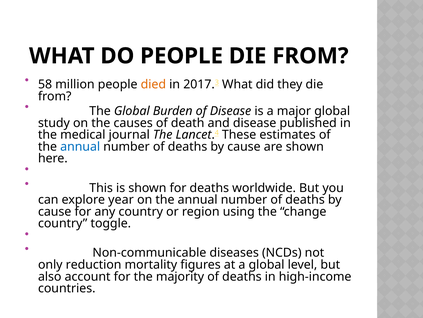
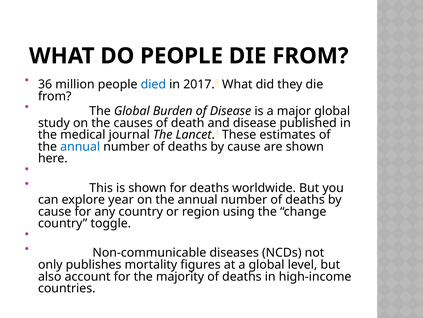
58: 58 -> 36
died colour: orange -> blue
reduction: reduction -> publishes
